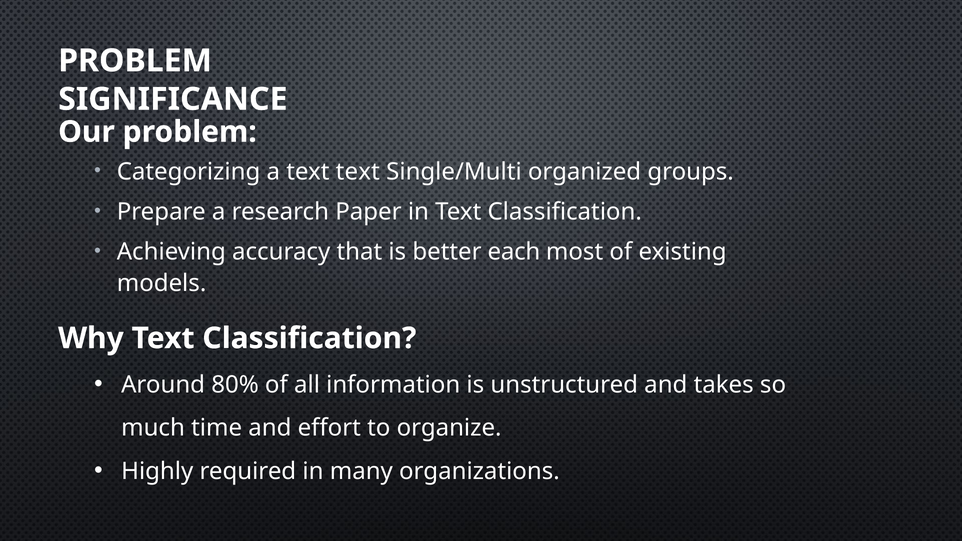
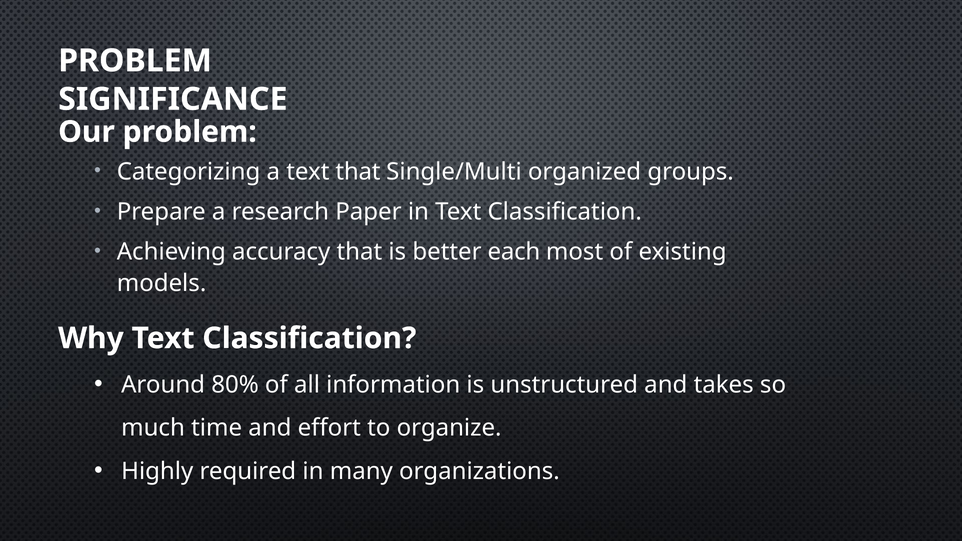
text text: text -> that
